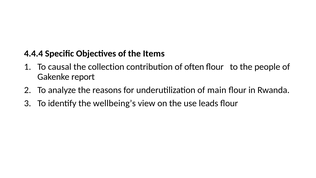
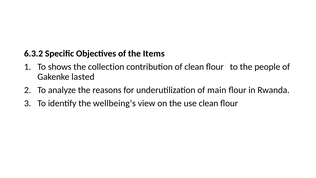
4.4.4: 4.4.4 -> 6.3.2
causal: causal -> shows
of often: often -> clean
report: report -> lasted
use leads: leads -> clean
